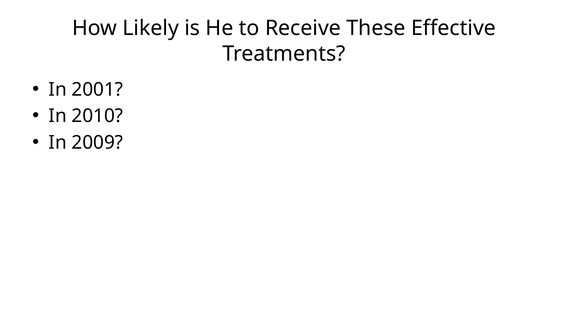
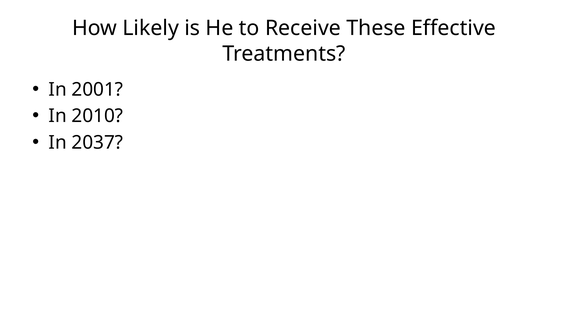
2009: 2009 -> 2037
